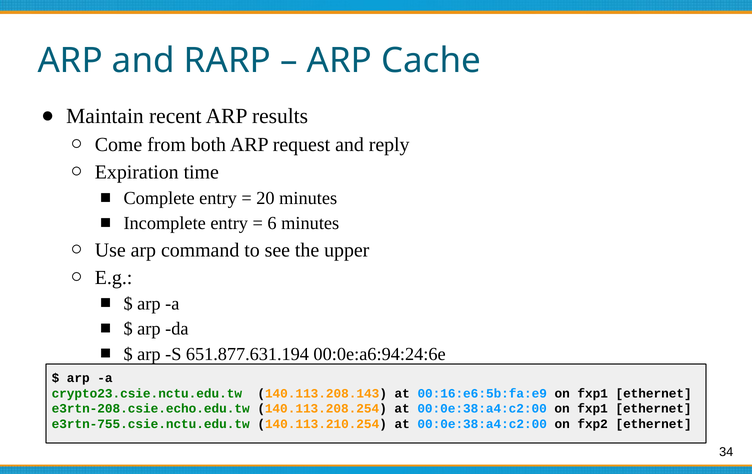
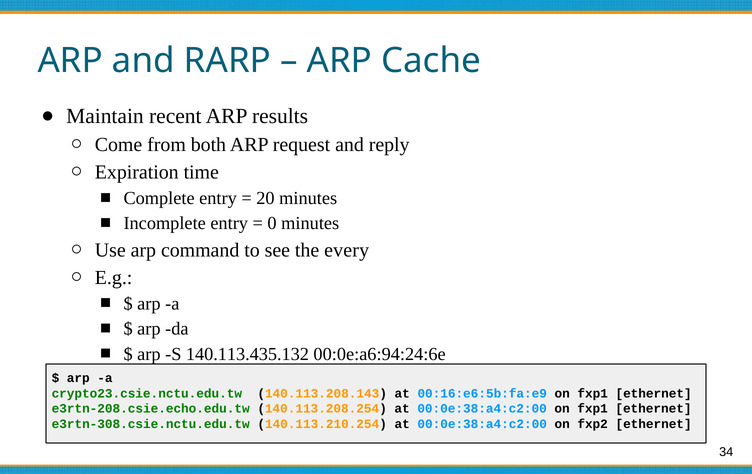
6: 6 -> 0
upper: upper -> every
651.877.631.194: 651.877.631.194 -> 140.113.435.132
e3rtn-755.csie.nctu.edu.tw: e3rtn-755.csie.nctu.edu.tw -> e3rtn-308.csie.nctu.edu.tw
